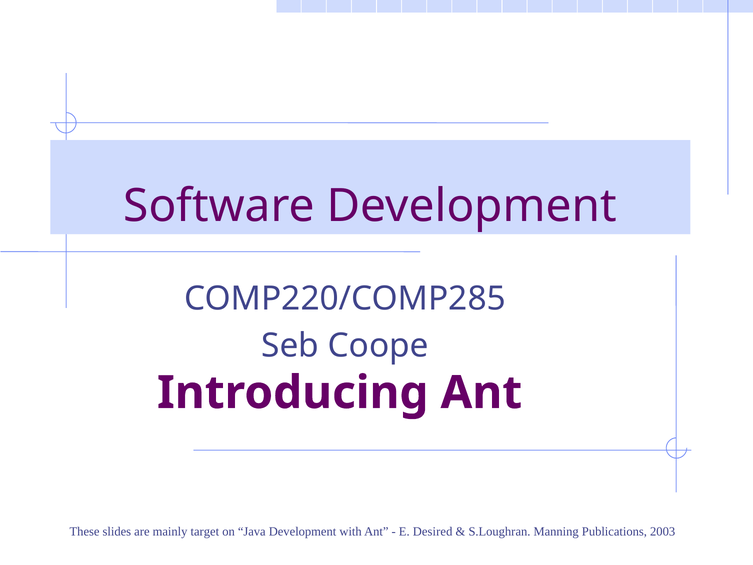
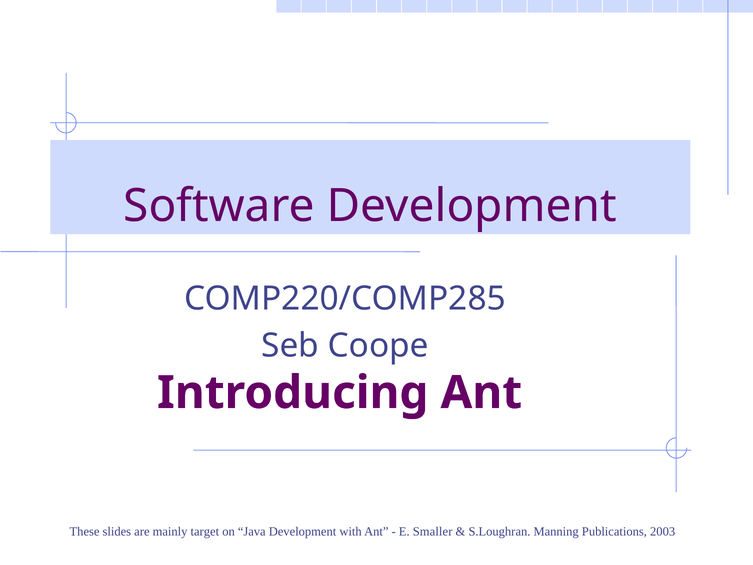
Desired: Desired -> Smaller
